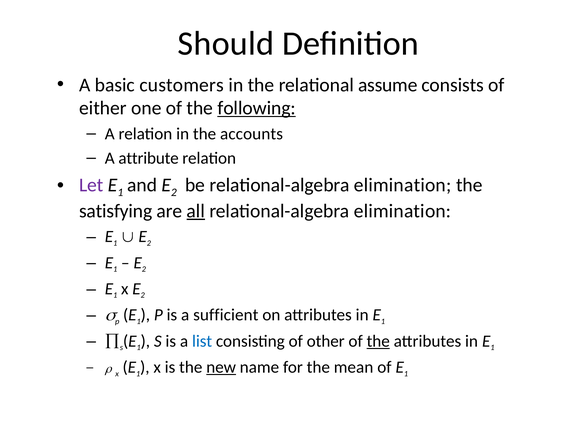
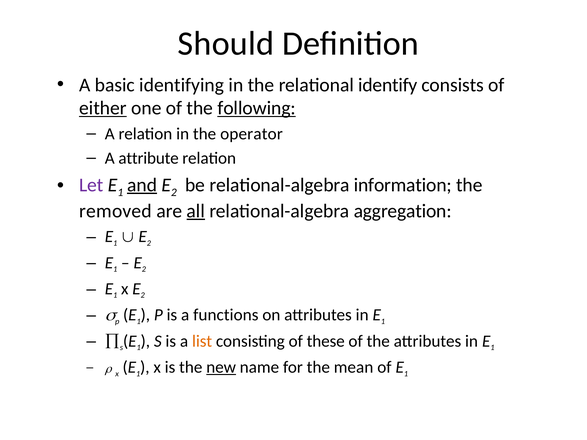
customers: customers -> identifying
assume: assume -> identify
either underline: none -> present
accounts: accounts -> operator
and underline: none -> present
be relational-algebra elimination: elimination -> information
satisfying: satisfying -> removed
elimination at (402, 211): elimination -> aggregation
sufficient: sufficient -> functions
list colour: blue -> orange
other: other -> these
the at (378, 341) underline: present -> none
